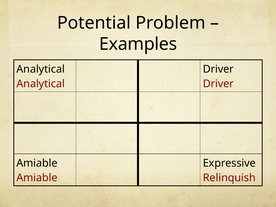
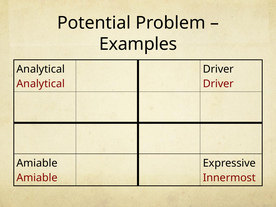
Relinquish: Relinquish -> Innermost
